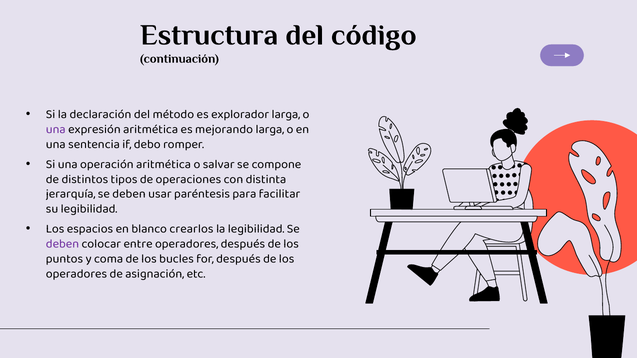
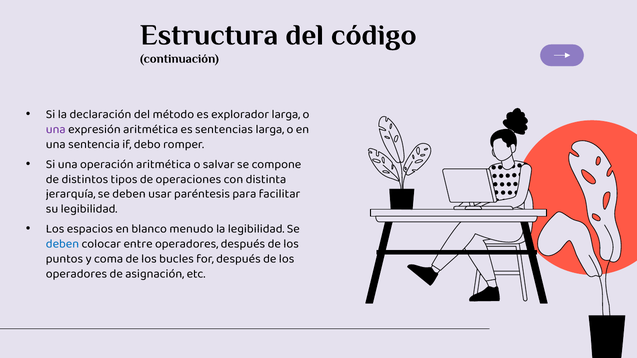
mejorando: mejorando -> sentencias
crearlos: crearlos -> menudo
deben at (62, 244) colour: purple -> blue
